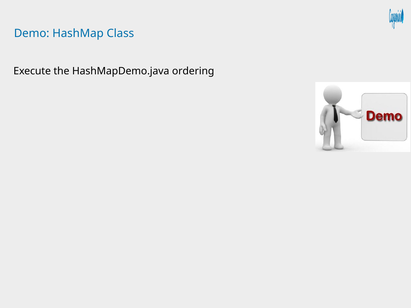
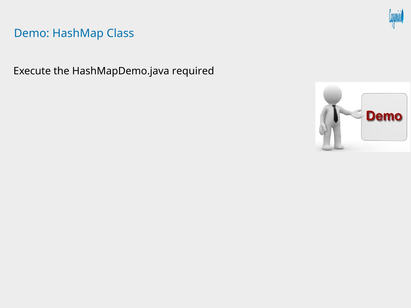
ordering: ordering -> required
